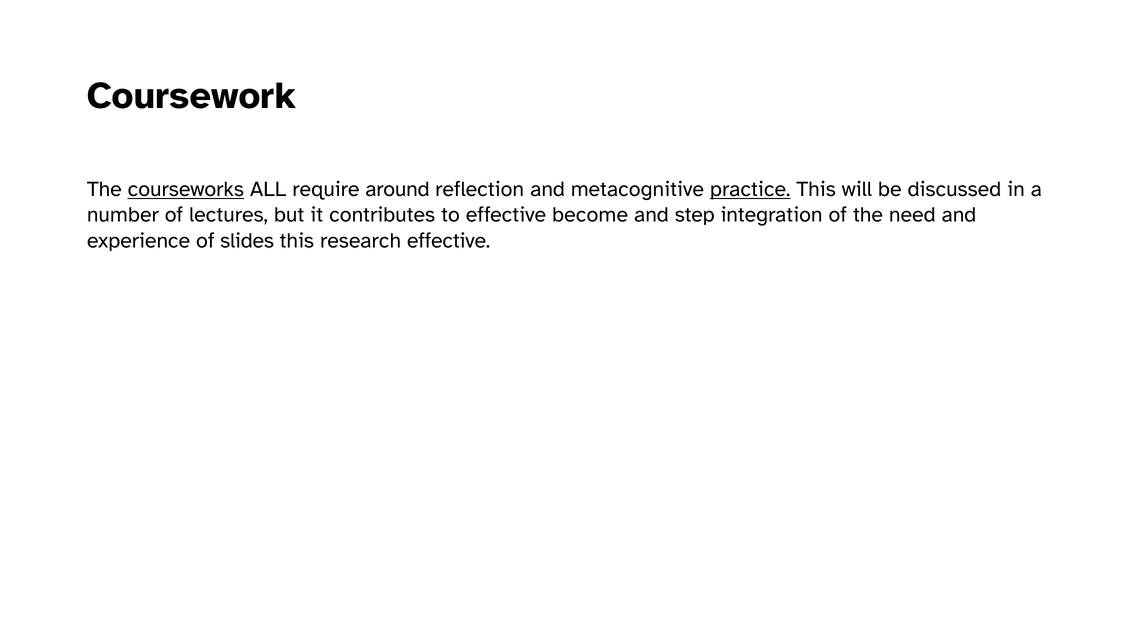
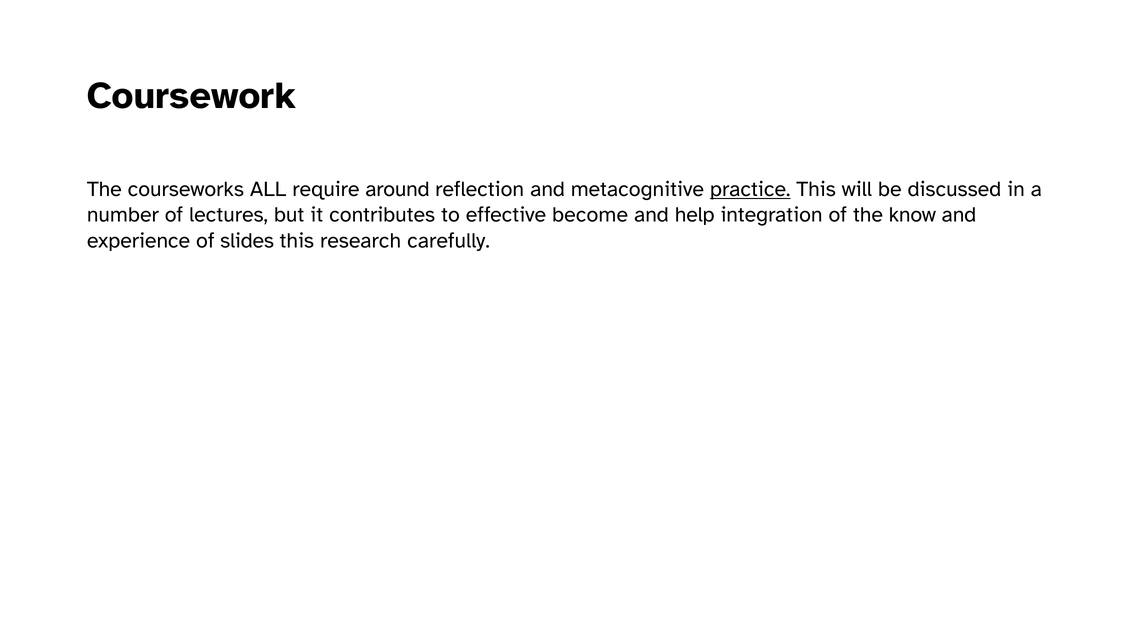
courseworks underline: present -> none
step: step -> help
need: need -> know
research effective: effective -> carefully
